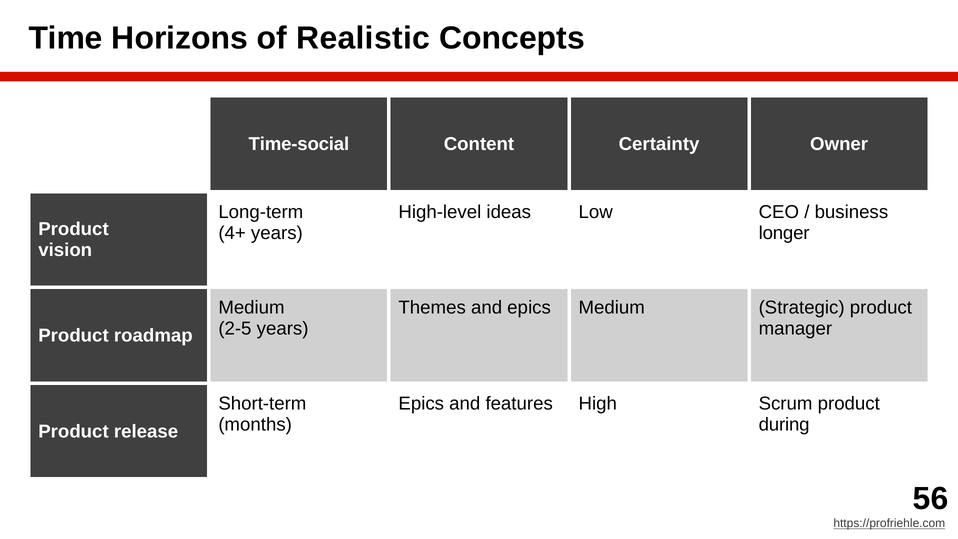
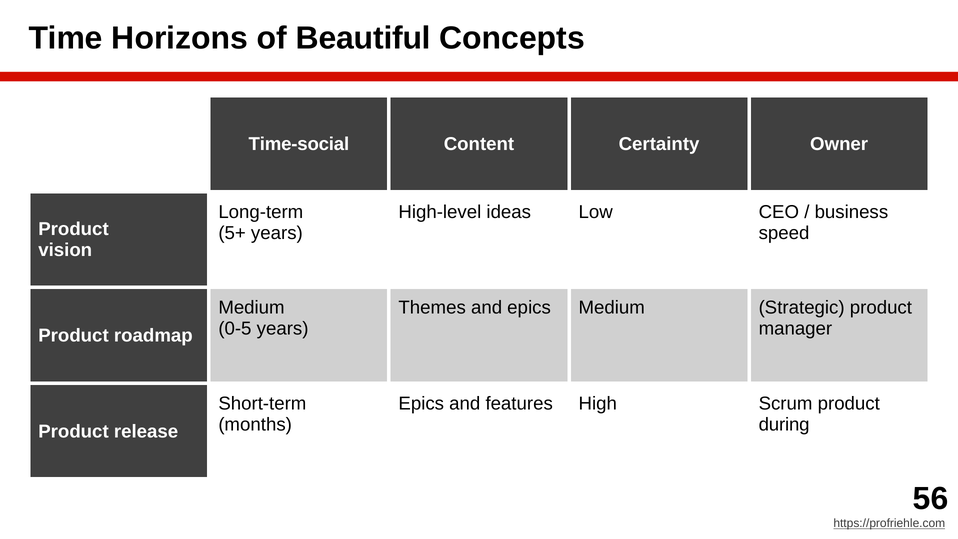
Realistic: Realistic -> Beautiful
4+: 4+ -> 5+
longer: longer -> speed
2-5: 2-5 -> 0-5
